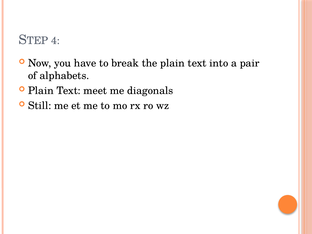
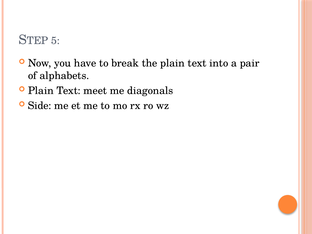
4: 4 -> 5
Still: Still -> Side
